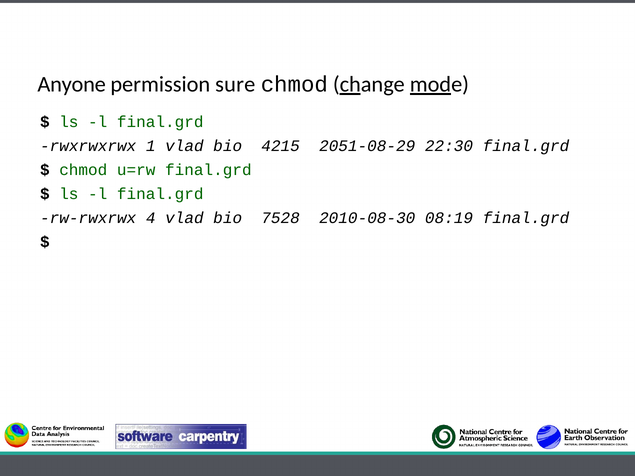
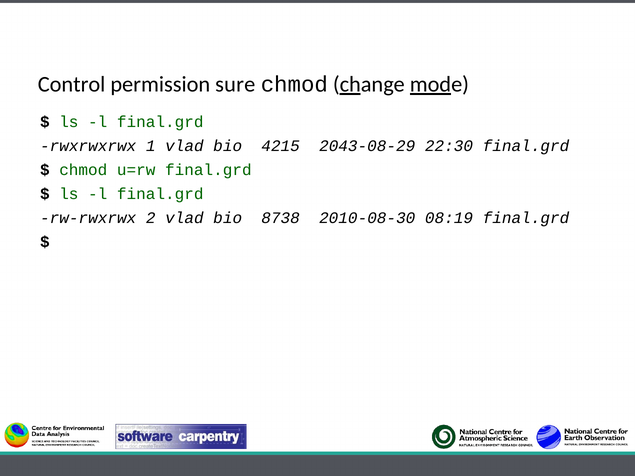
Anyone: Anyone -> Control
2051-08-29: 2051-08-29 -> 2043-08-29
4: 4 -> 2
7528: 7528 -> 8738
